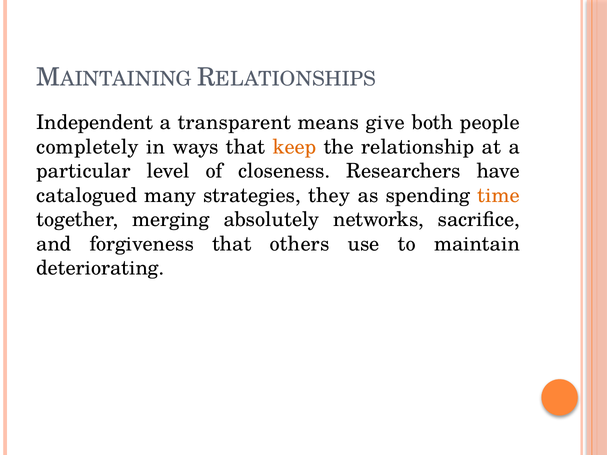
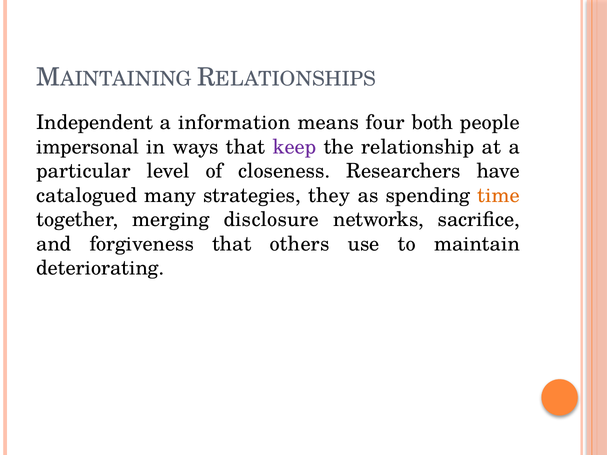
transparent: transparent -> information
give: give -> four
completely: completely -> impersonal
keep colour: orange -> purple
absolutely: absolutely -> disclosure
